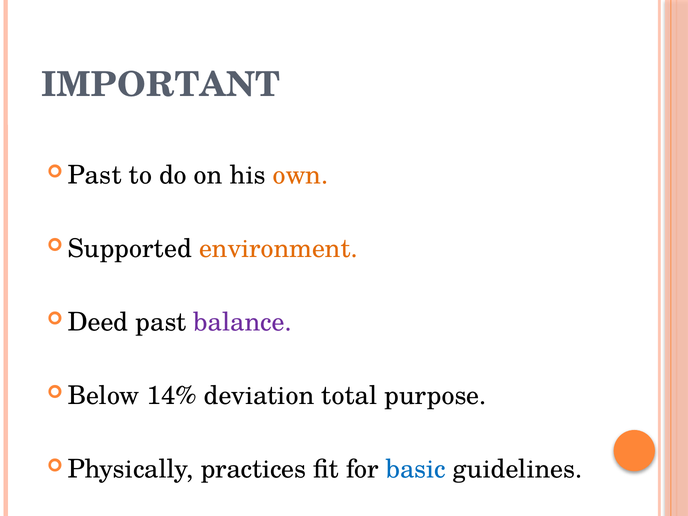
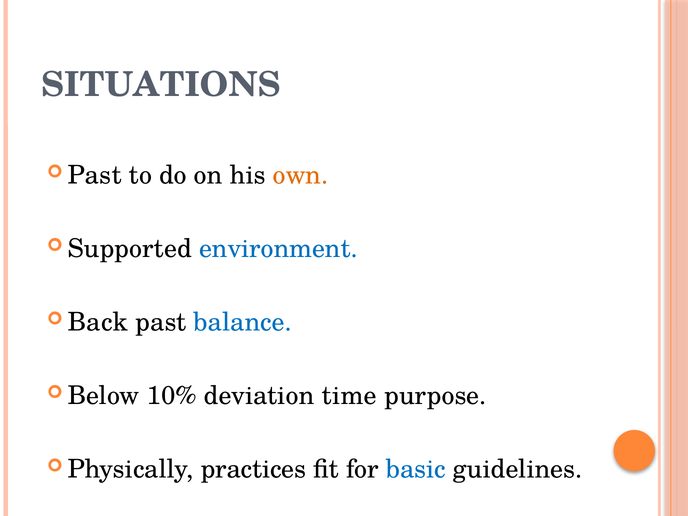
IMPORTANT: IMPORTANT -> SITUATIONS
environment colour: orange -> blue
Deed: Deed -> Back
balance colour: purple -> blue
14%: 14% -> 10%
total: total -> time
